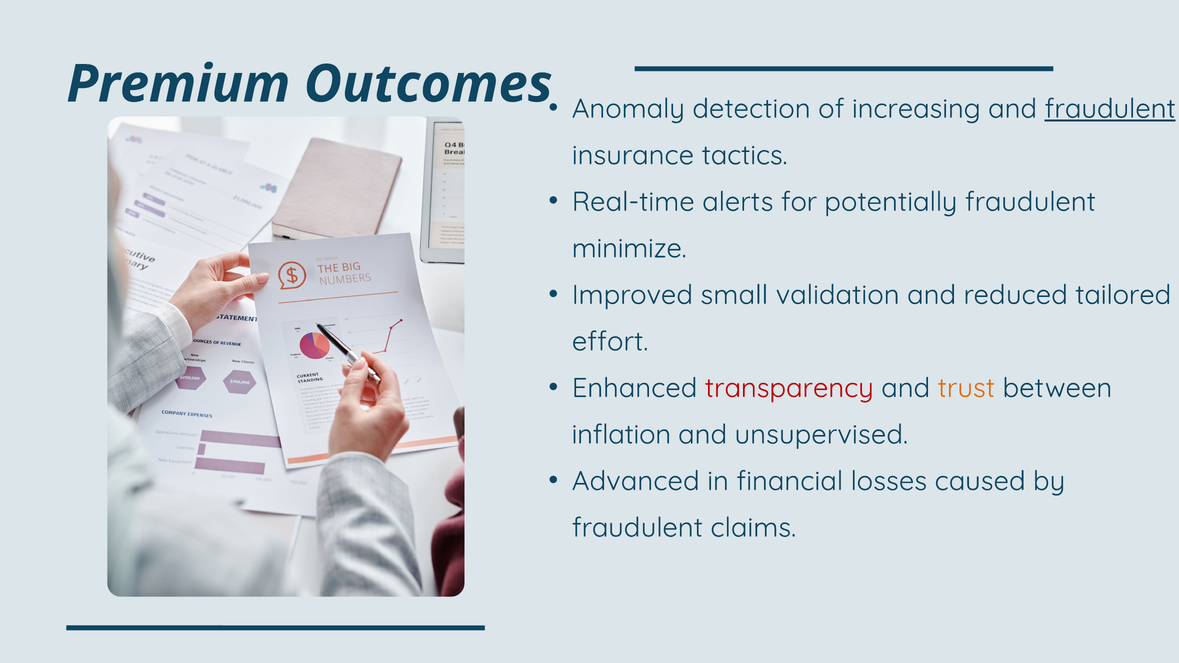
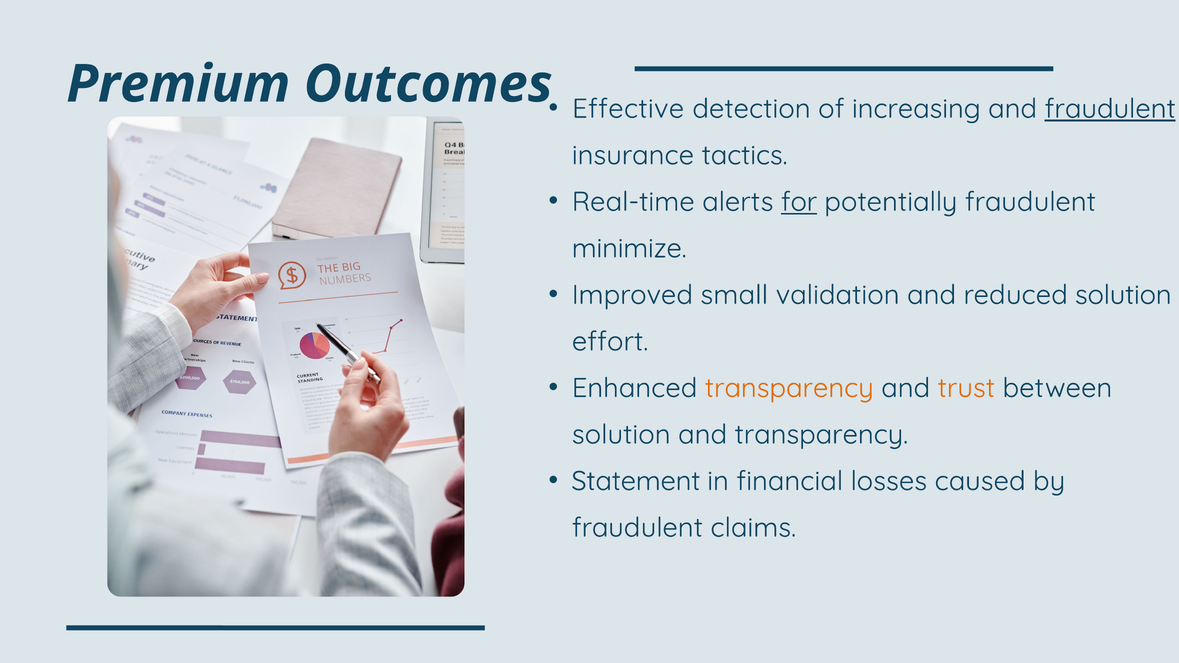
Anomaly: Anomaly -> Effective
for underline: none -> present
reduced tailored: tailored -> solution
transparency at (789, 388) colour: red -> orange
inflation at (621, 435): inflation -> solution
and unsupervised: unsupervised -> transparency
Advanced: Advanced -> Statement
